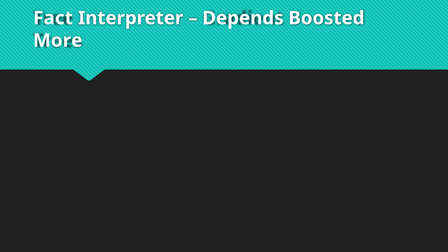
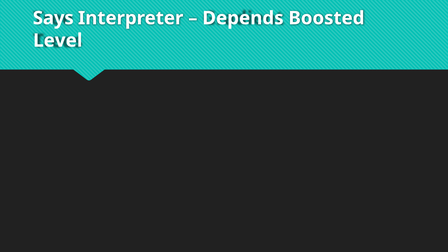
Fact: Fact -> Says
More: More -> Level
